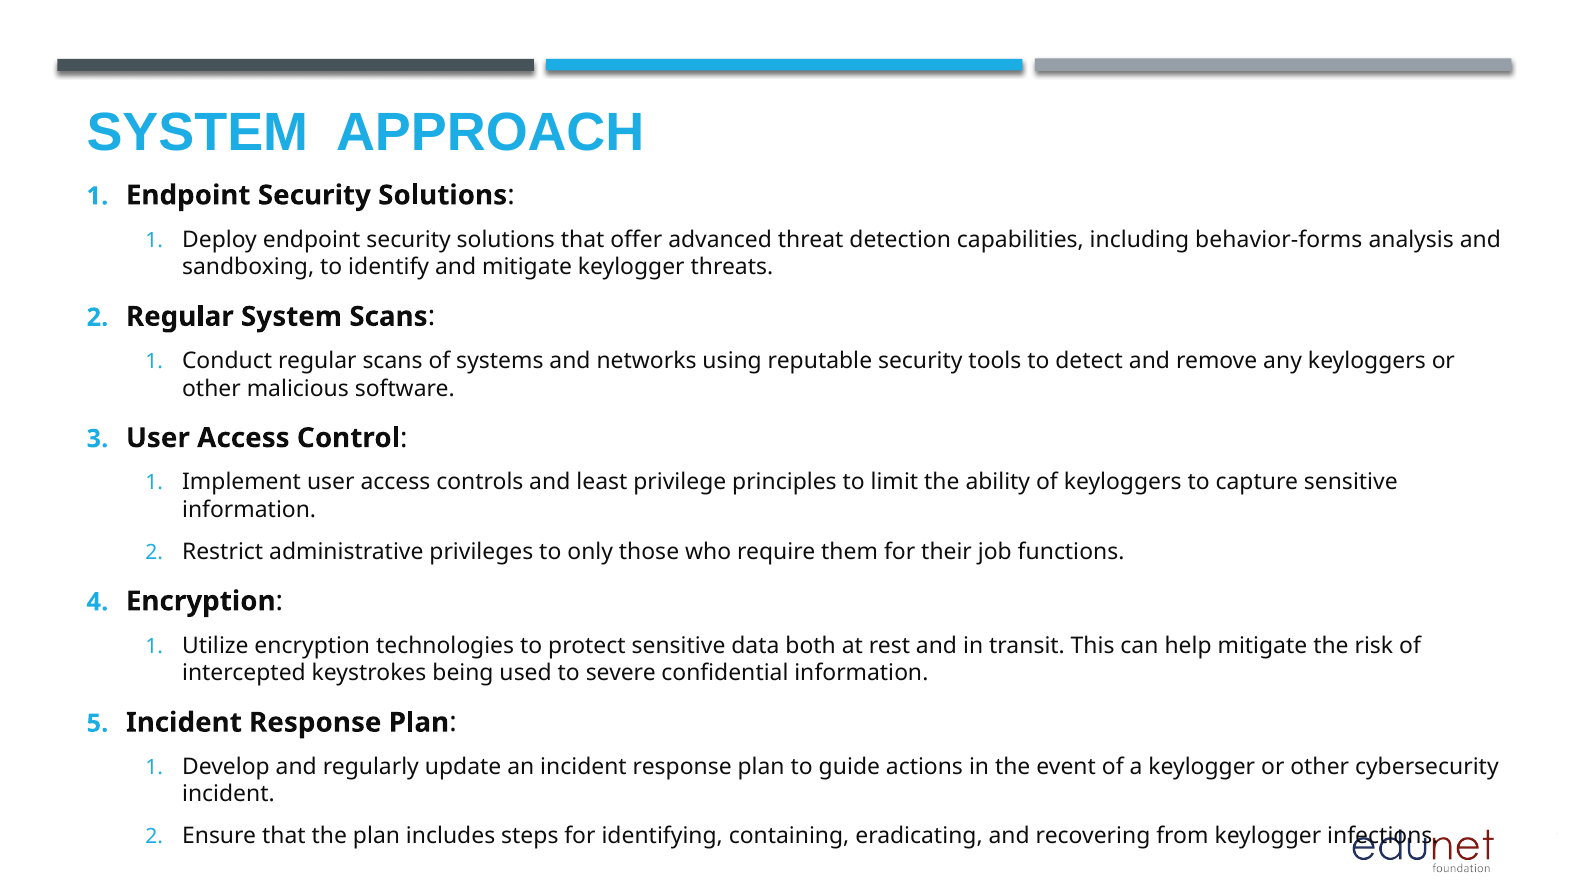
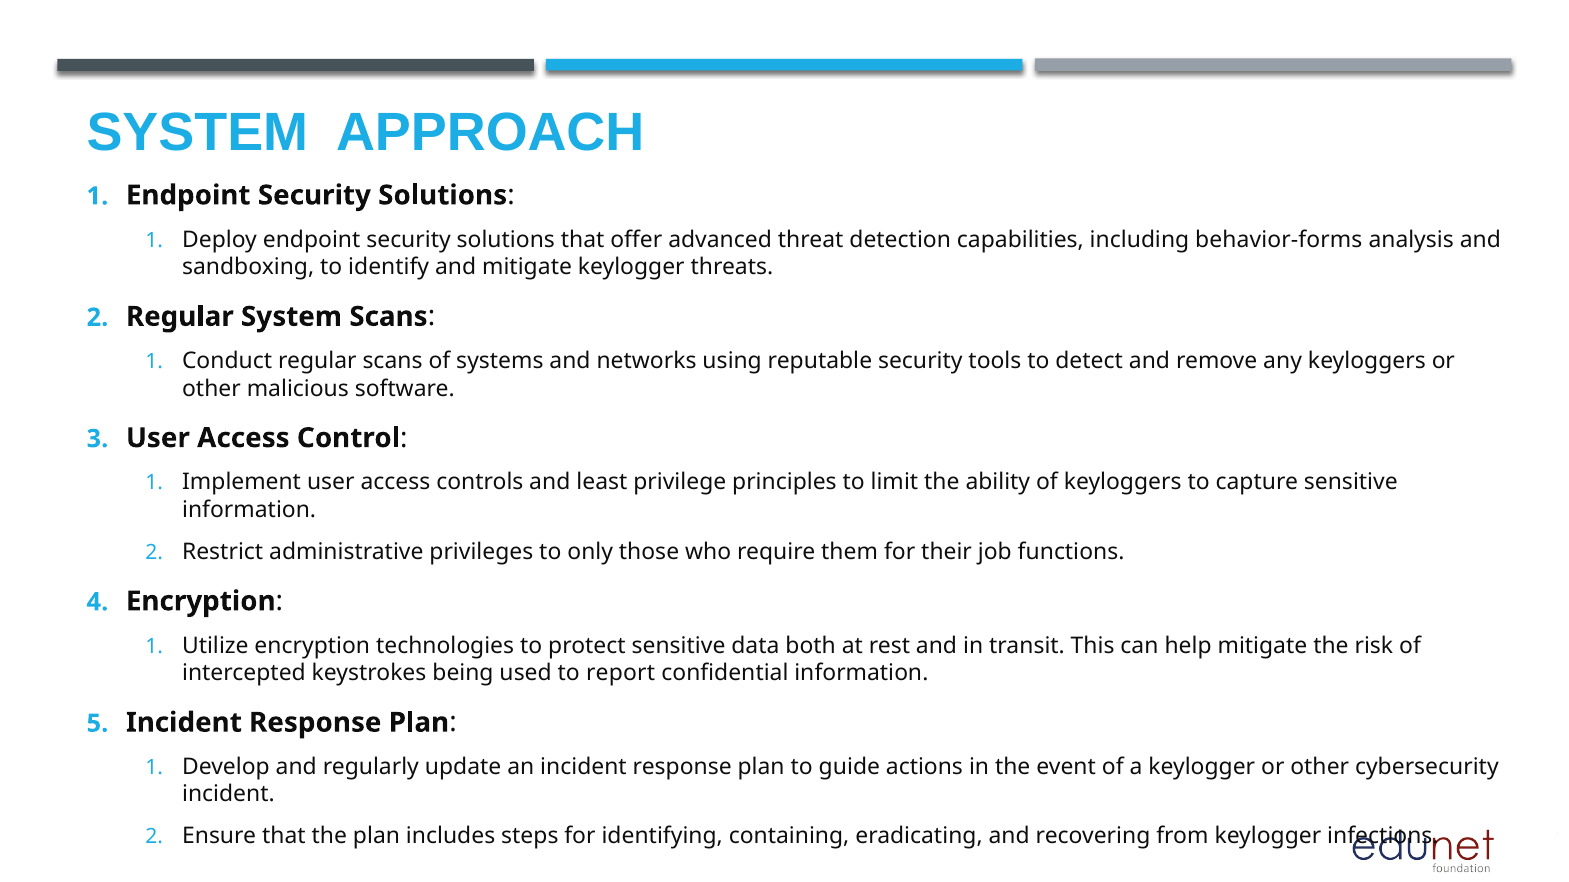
severe: severe -> report
